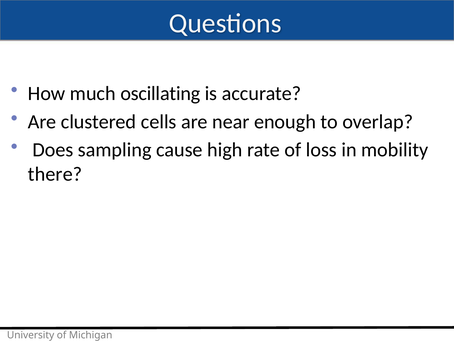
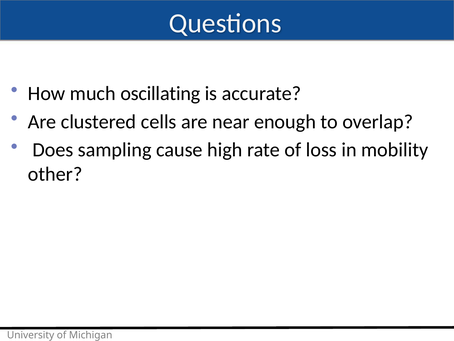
there: there -> other
